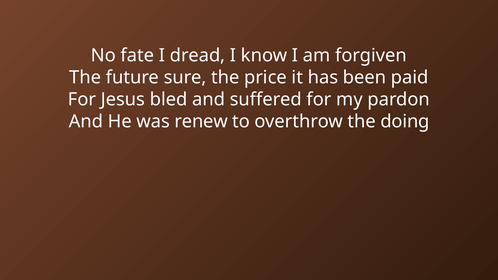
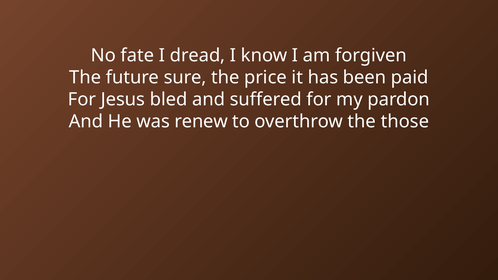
doing: doing -> those
